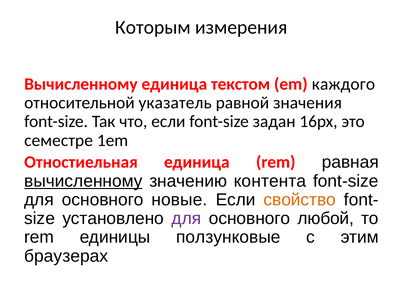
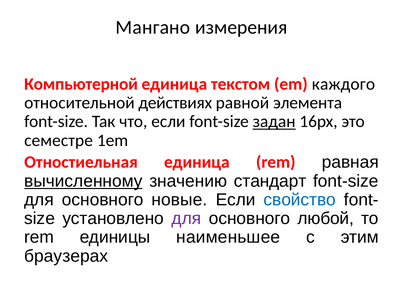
Которым: Которым -> Мангано
Вычисленному at (81, 84): Вычисленному -> Компьютерной
указатель: указатель -> действиях
значения: значения -> элемента
задан underline: none -> present
контента: контента -> стандарт
свойство colour: orange -> blue
ползунковые: ползунковые -> наименьшее
